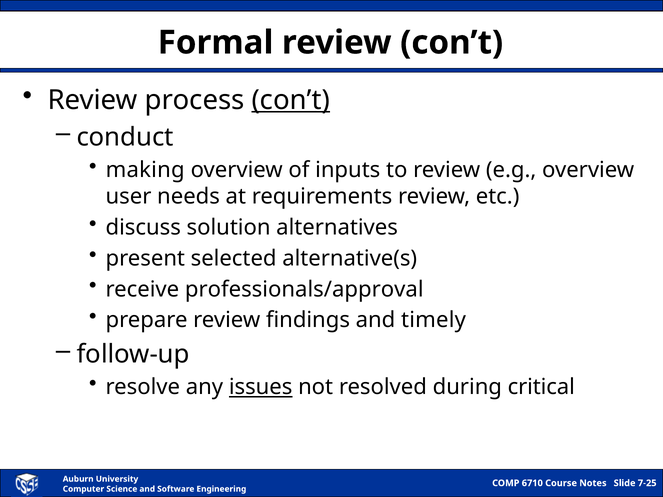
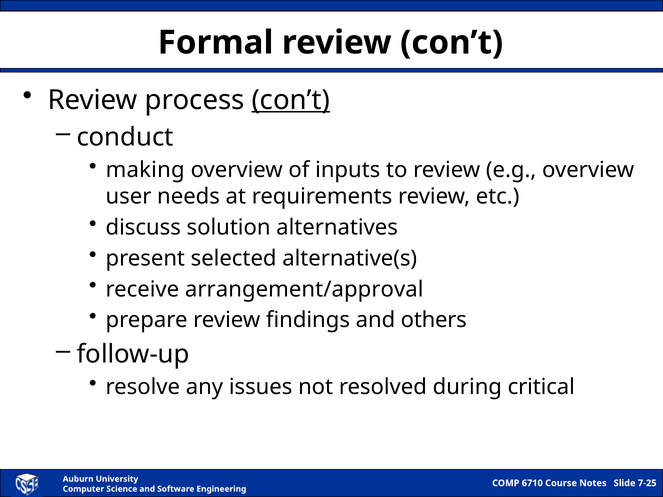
professionals/approval: professionals/approval -> arrangement/approval
timely: timely -> others
issues underline: present -> none
